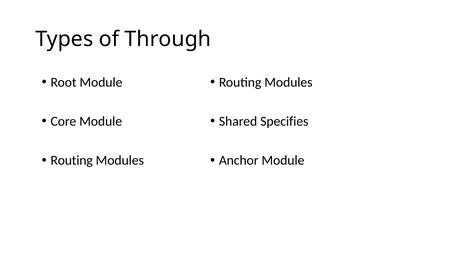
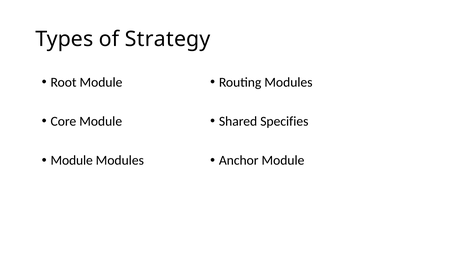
Through: Through -> Strategy
Routing at (72, 160): Routing -> Module
